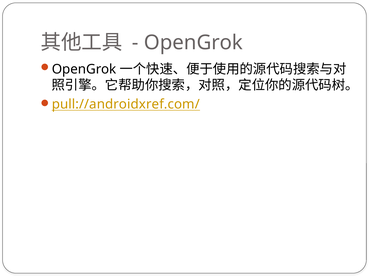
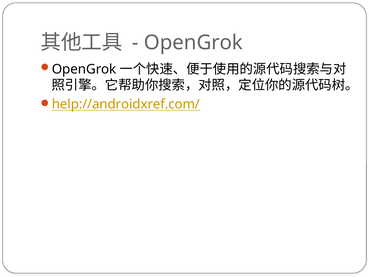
pull://androidxref.com/: pull://androidxref.com/ -> help://androidxref.com/
